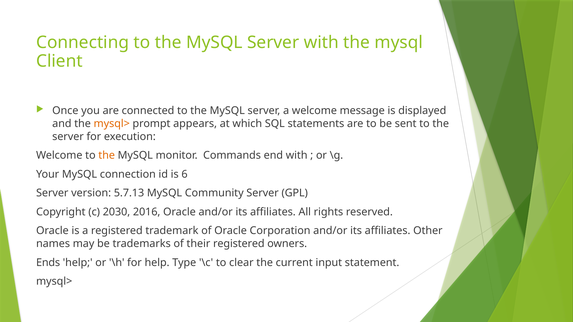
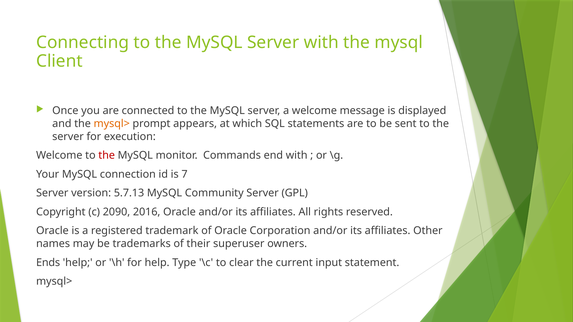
the at (107, 156) colour: orange -> red
6: 6 -> 7
2030: 2030 -> 2090
their registered: registered -> superuser
